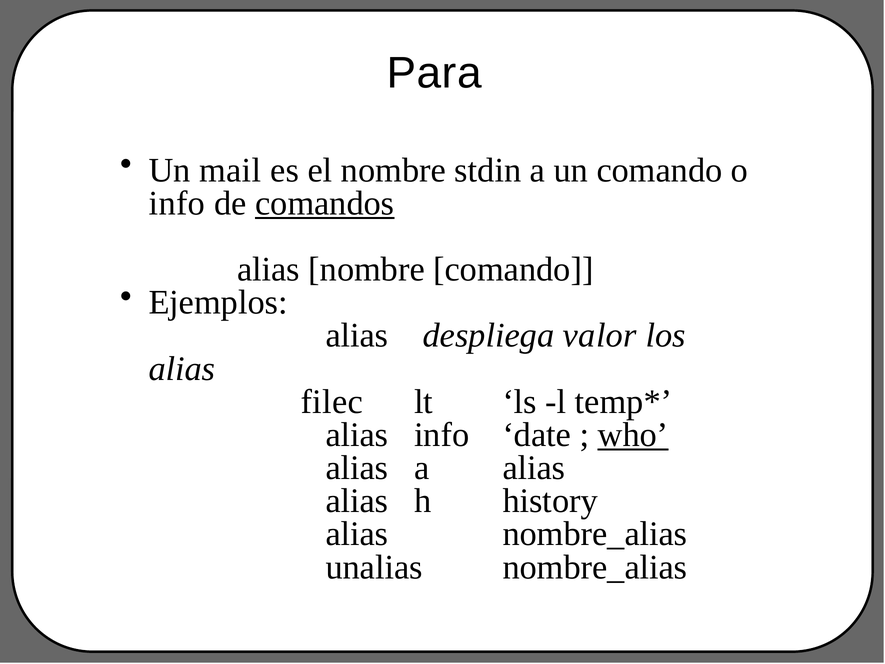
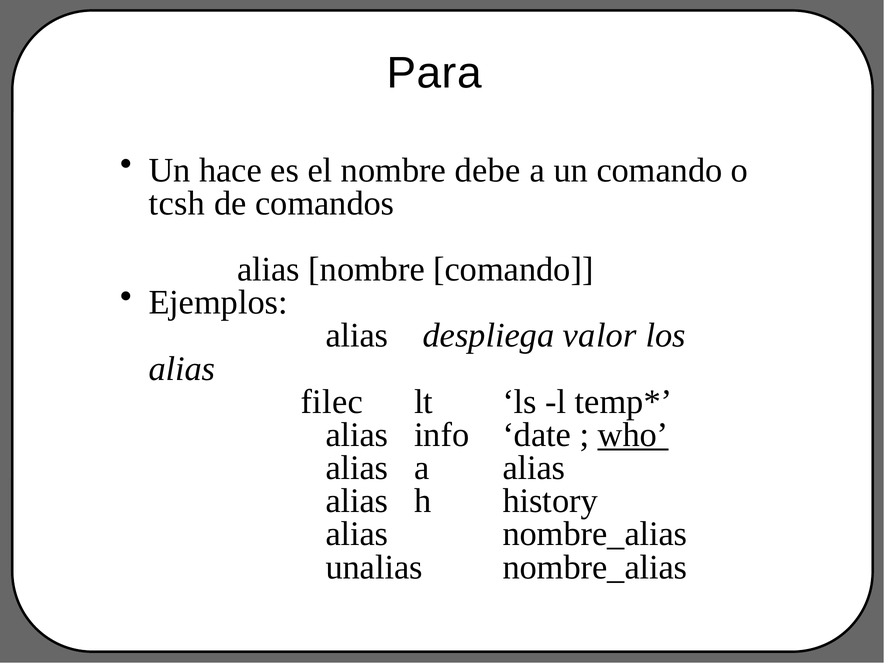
mail: mail -> hace
stdin: stdin -> debe
info at (177, 203): info -> tcsh
comandos underline: present -> none
